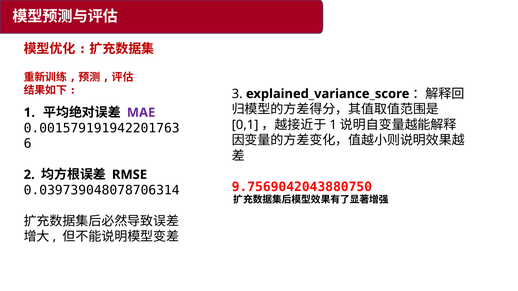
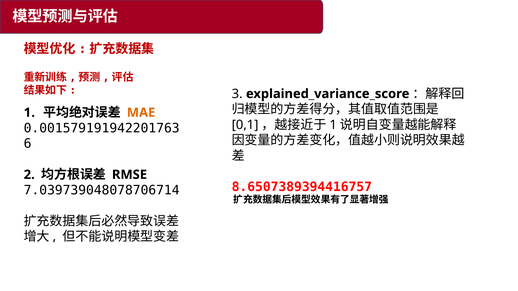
MAE colour: purple -> orange
9.7569042043880750: 9.7569042043880750 -> 8.6507389394416757
0.039739048078706314: 0.039739048078706314 -> 7.039739048078706714
